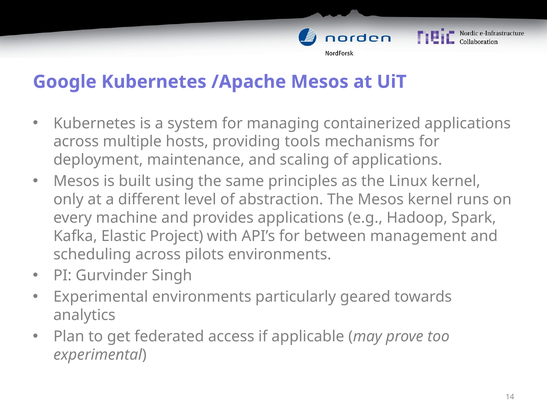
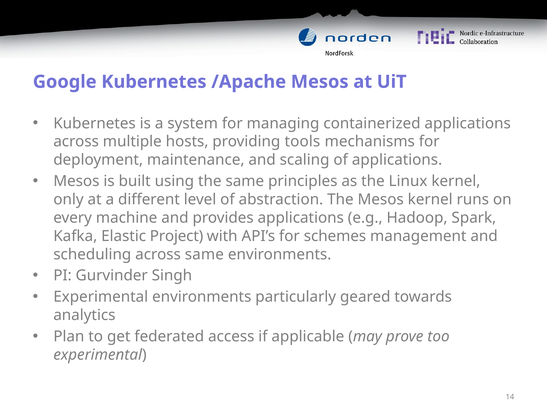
between: between -> schemes
across pilots: pilots -> same
